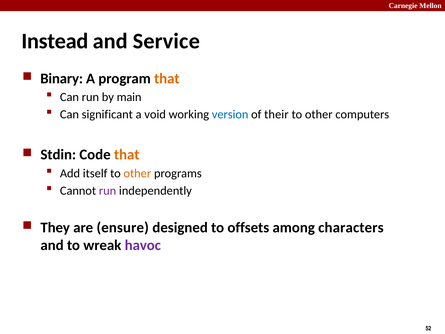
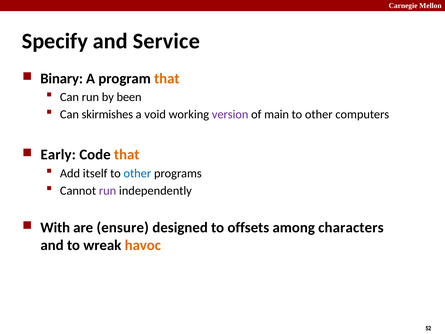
Instead: Instead -> Specify
main: main -> been
significant: significant -> skirmishes
version colour: blue -> purple
their: their -> main
Stdin: Stdin -> Early
other at (137, 173) colour: orange -> blue
They: They -> With
havoc colour: purple -> orange
